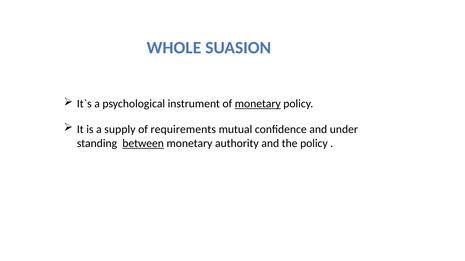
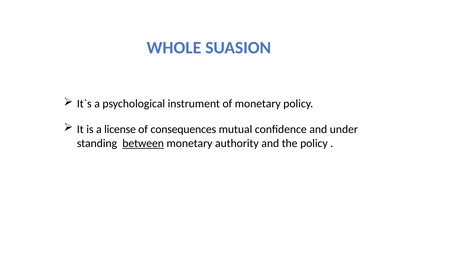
monetary at (258, 104) underline: present -> none
supply: supply -> license
requirements: requirements -> consequences
